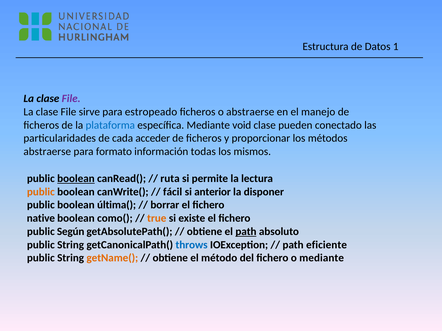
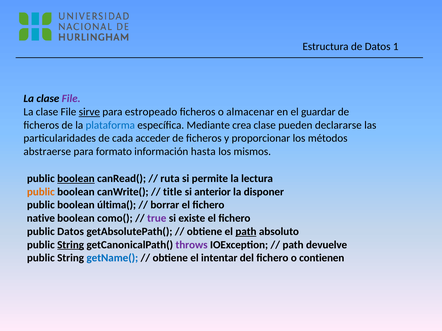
sirve underline: none -> present
o abstraerse: abstraerse -> almacenar
manejo: manejo -> guardar
void: void -> crea
conectado: conectado -> declararse
todas: todas -> hasta
fácil: fácil -> title
true colour: orange -> purple
public Según: Según -> Datos
String at (71, 245) underline: none -> present
throws colour: blue -> purple
eficiente: eficiente -> devuelve
getName( colour: orange -> blue
método: método -> intentar
o mediante: mediante -> contienen
